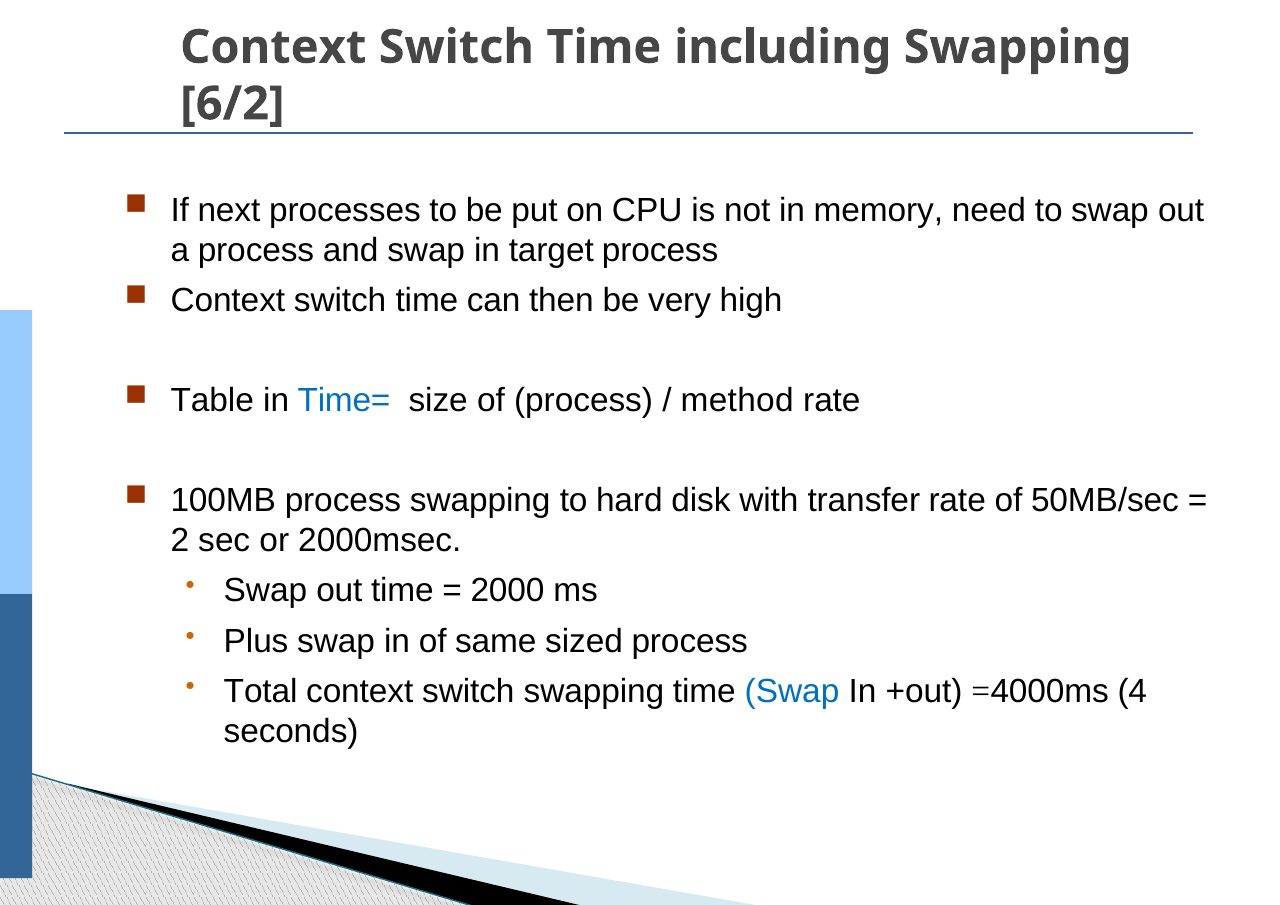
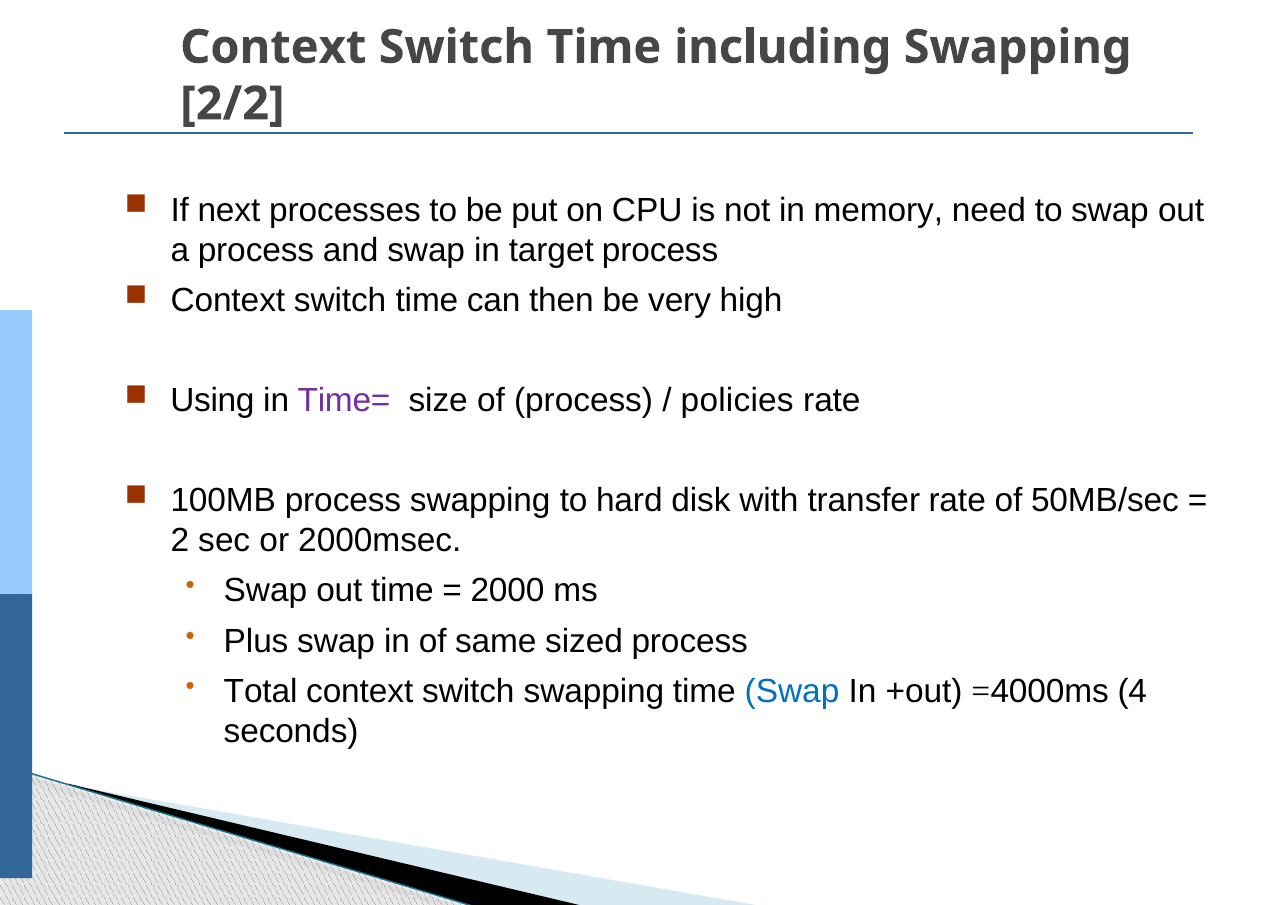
6/2: 6/2 -> 2/2
Table: Table -> Using
Time= colour: blue -> purple
method: method -> policies
